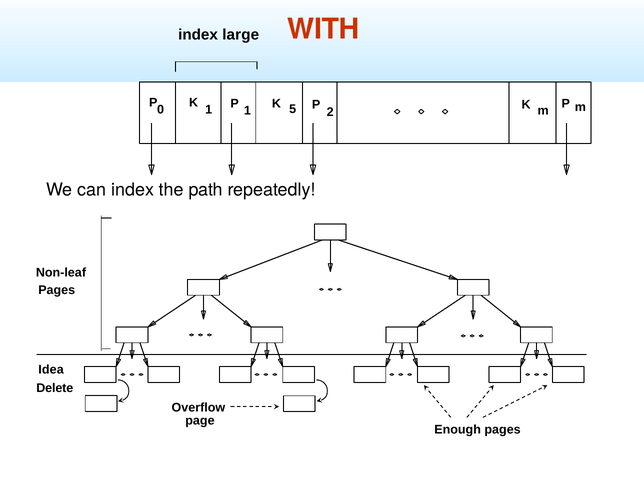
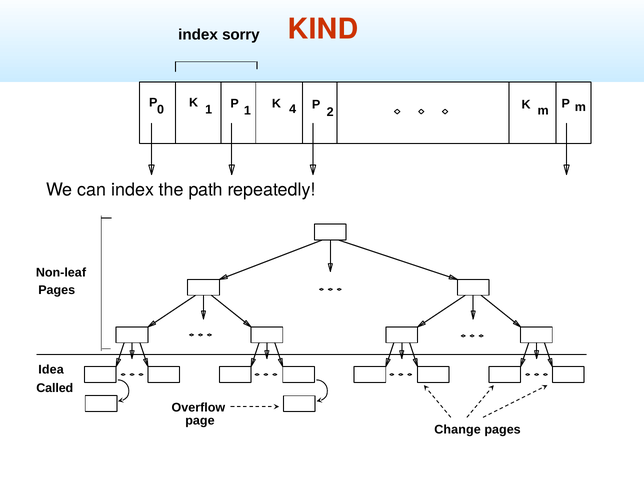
WITH: WITH -> KIND
large: large -> sorry
5: 5 -> 4
Delete: Delete -> Called
Enough: Enough -> Change
